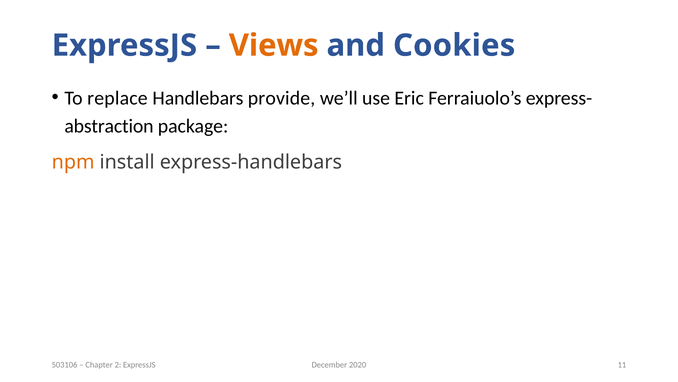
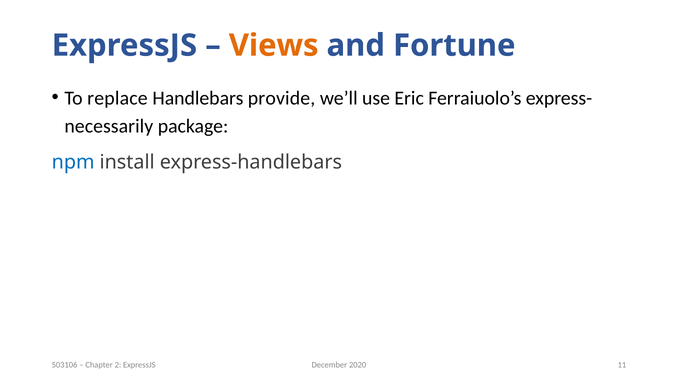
Cookies: Cookies -> Fortune
abstraction: abstraction -> necessarily
npm colour: orange -> blue
